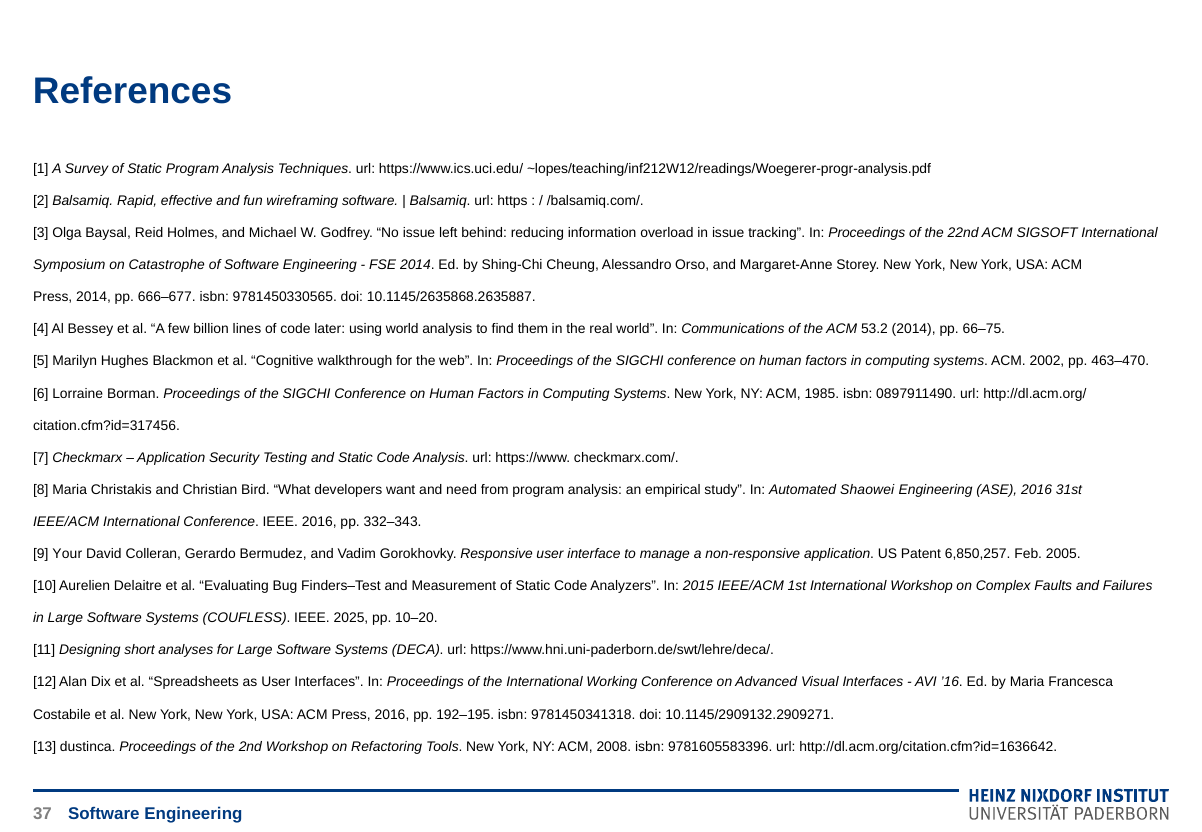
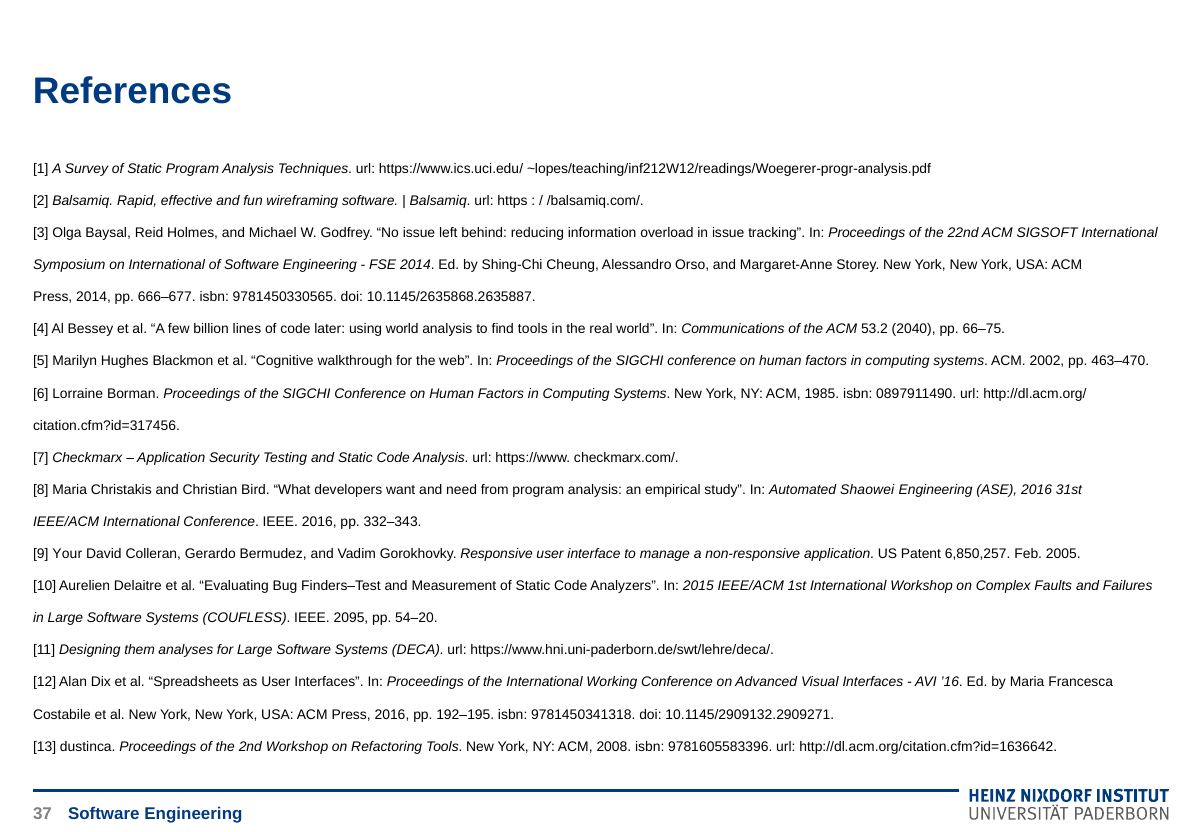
on Catastrophe: Catastrophe -> International
find them: them -> tools
53.2 2014: 2014 -> 2040
2025: 2025 -> 2095
10–20: 10–20 -> 54–20
short: short -> them
